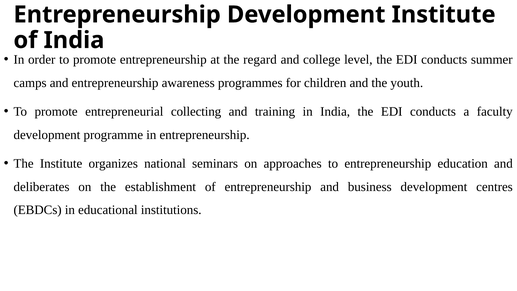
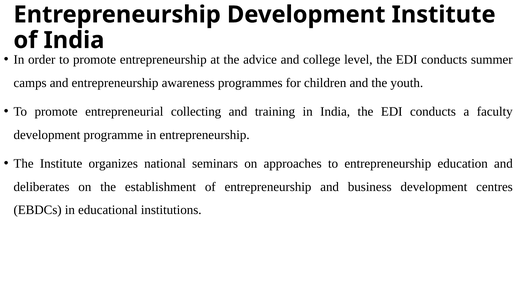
regard: regard -> advice
